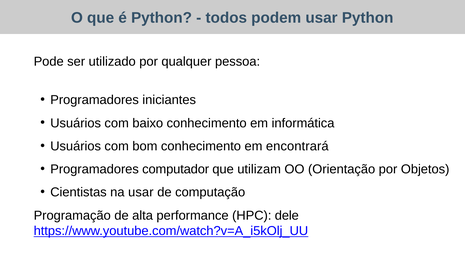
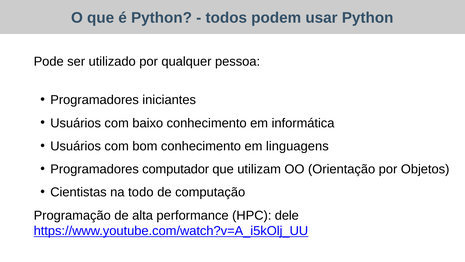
encontrará: encontrará -> linguagens
na usar: usar -> todo
